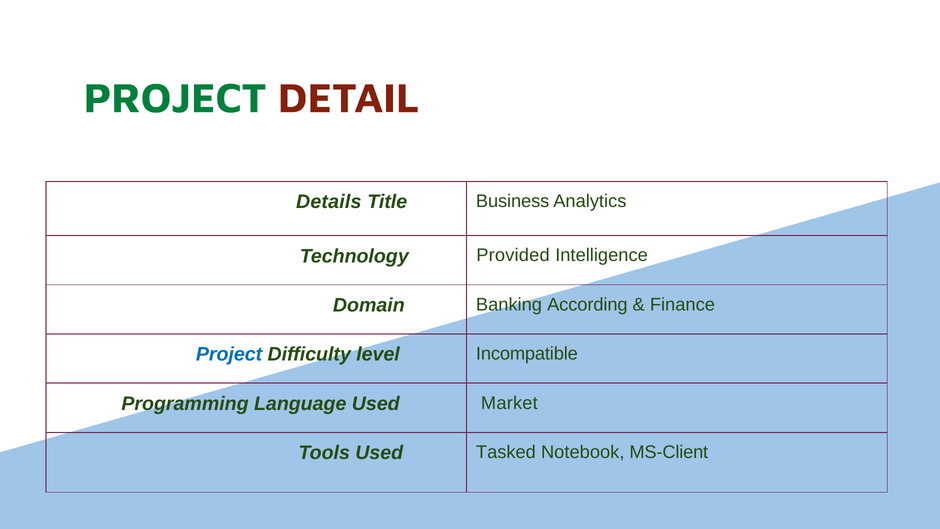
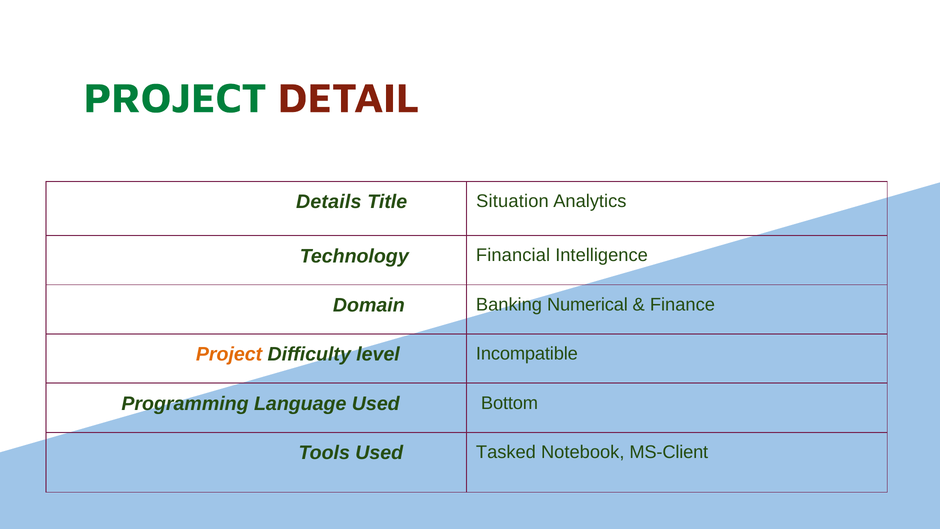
Business: Business -> Situation
Provided: Provided -> Financial
According: According -> Numerical
Project at (229, 354) colour: blue -> orange
Market: Market -> Bottom
